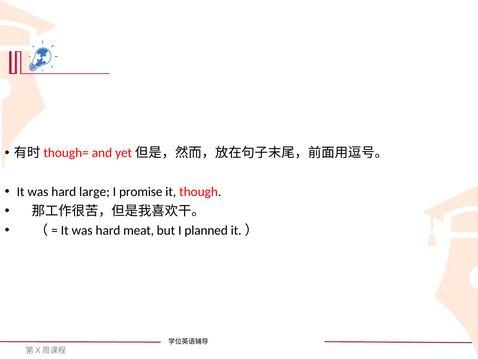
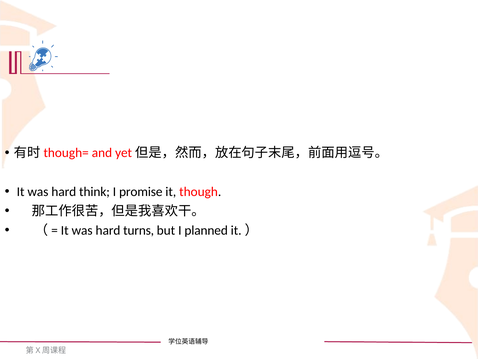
large: large -> think
meat: meat -> turns
